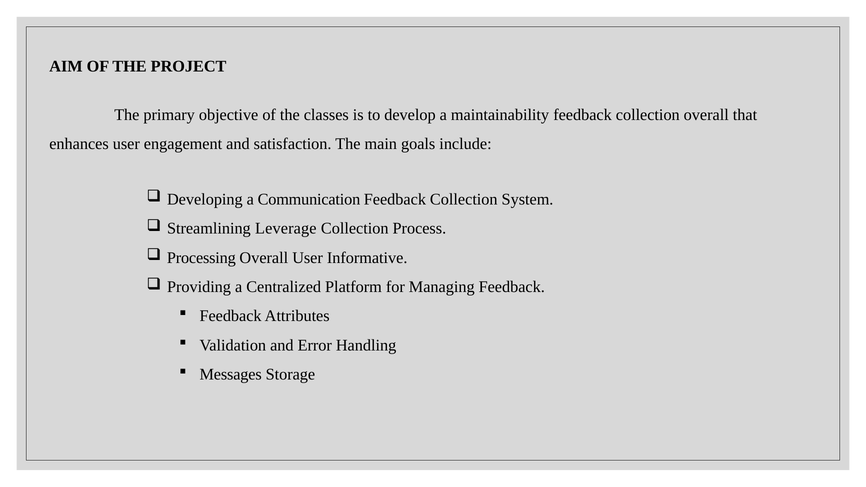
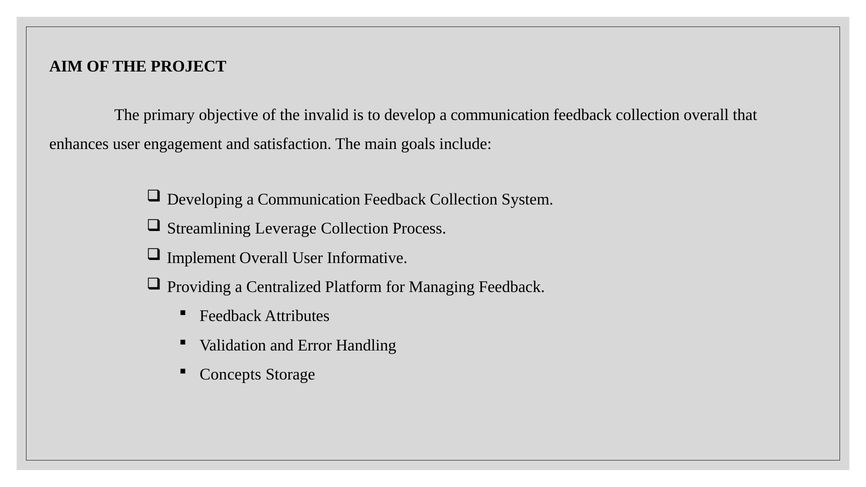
classes: classes -> invalid
develop a maintainability: maintainability -> communication
Processing: Processing -> Implement
Messages: Messages -> Concepts
